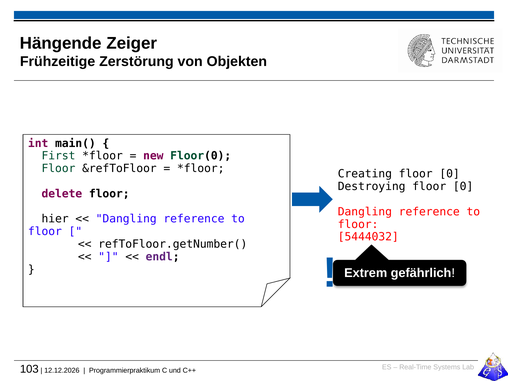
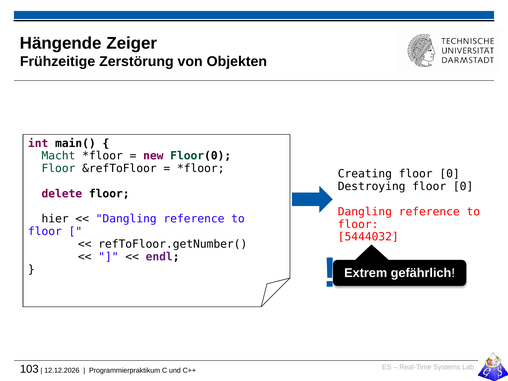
First: First -> Macht
